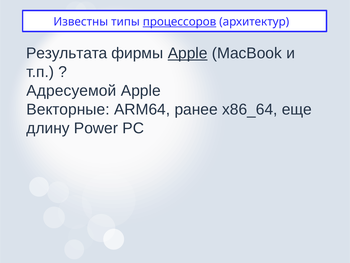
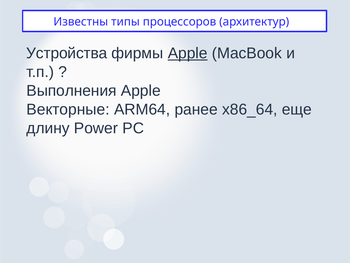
процессоров underline: present -> none
Результата: Результата -> Устройства
Адресуемой: Адресуемой -> Выполнения
